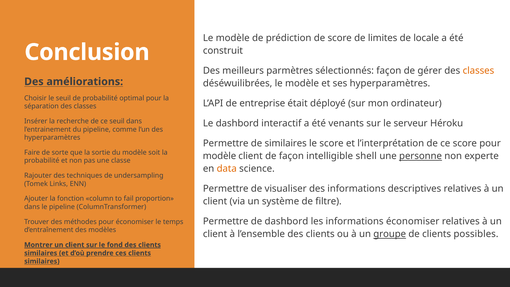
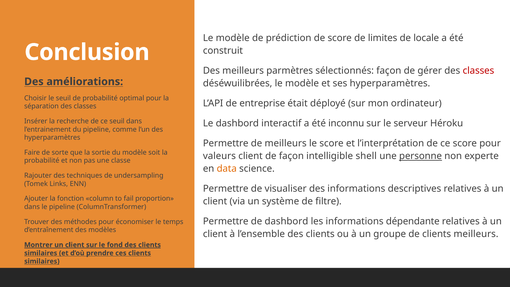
classes at (478, 71) colour: orange -> red
venants: venants -> inconnu
de similaires: similaires -> meilleurs
modèle at (219, 156): modèle -> valeurs
informations économiser: économiser -> dépendante
groupe underline: present -> none
clients possibles: possibles -> meilleurs
